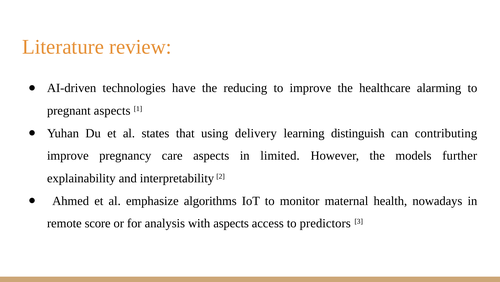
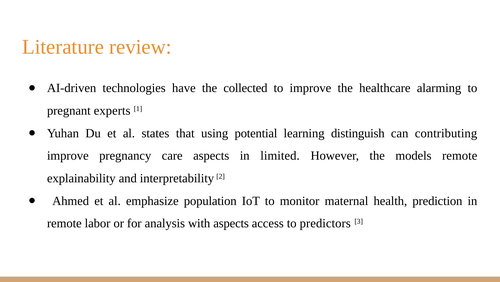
reducing: reducing -> collected
pregnant aspects: aspects -> experts
delivery: delivery -> potential
models further: further -> remote
algorithms: algorithms -> population
nowadays: nowadays -> prediction
score: score -> labor
